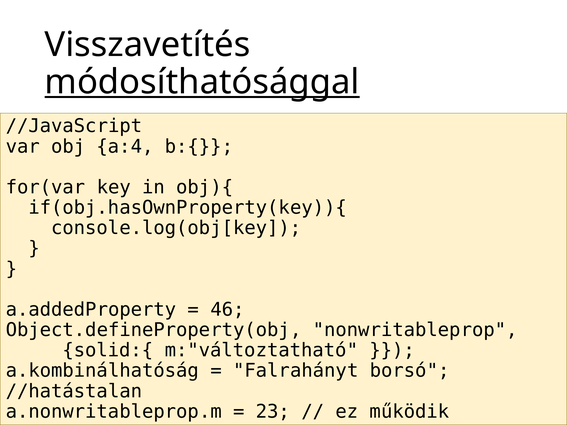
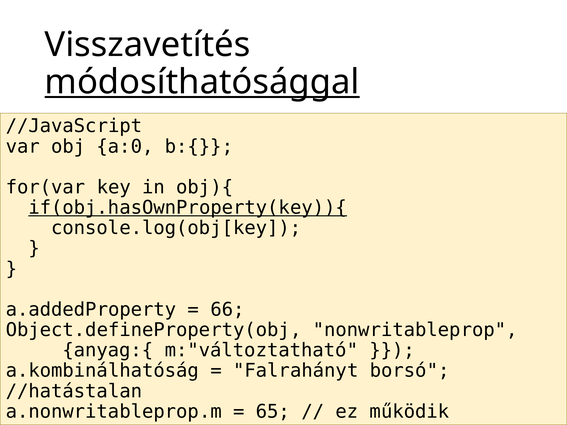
a:4: a:4 -> a:0
if(obj.hasOwnProperty(key)){ underline: none -> present
46: 46 -> 66
solid:{: solid:{ -> anyag:{
23: 23 -> 65
